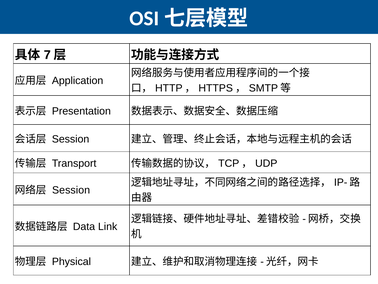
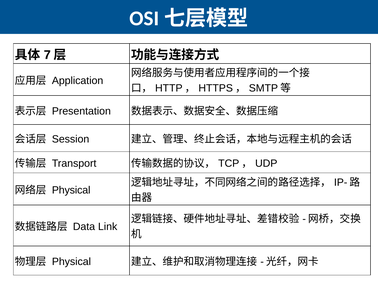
Session at (71, 190): Session -> Physical
